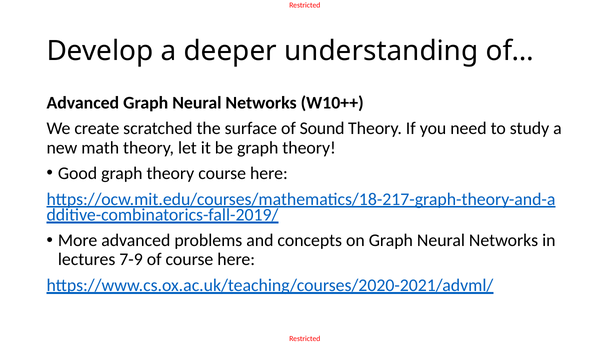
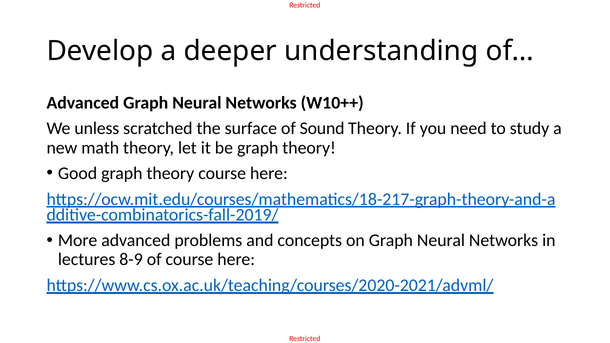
create: create -> unless
7-9: 7-9 -> 8-9
